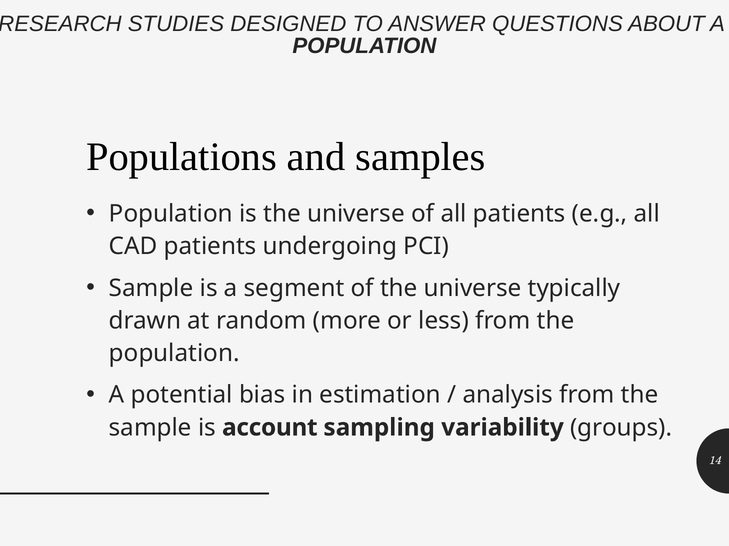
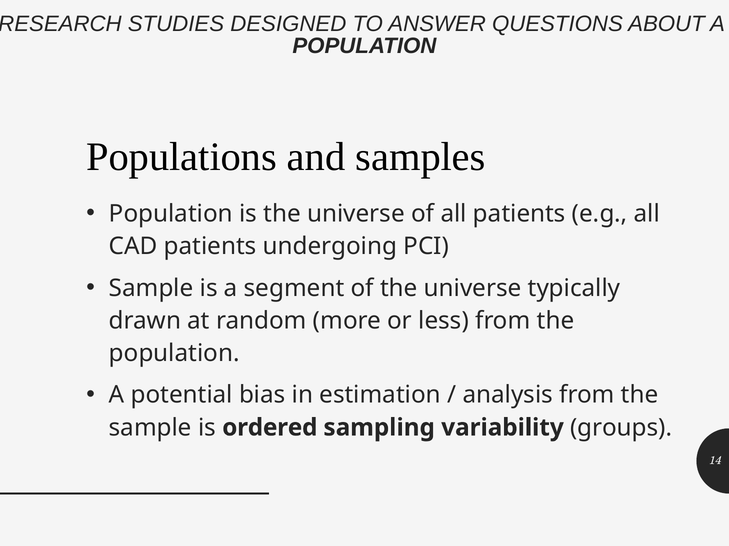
account: account -> ordered
